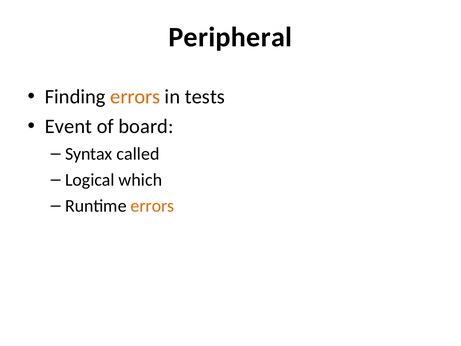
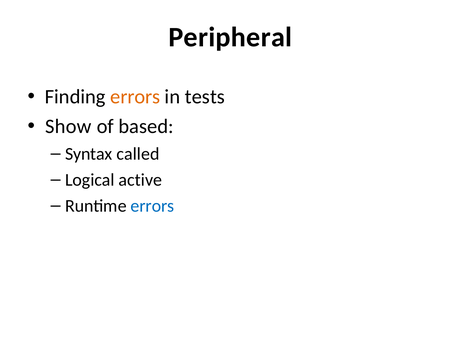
Event: Event -> Show
board: board -> based
which: which -> active
errors at (152, 206) colour: orange -> blue
